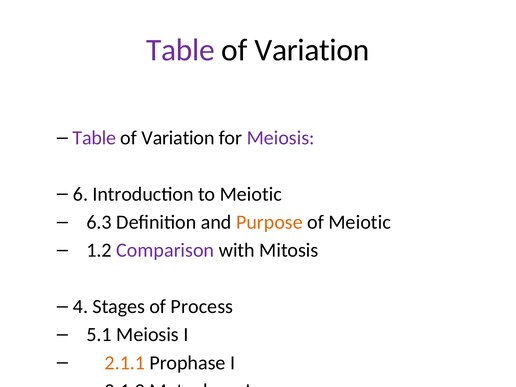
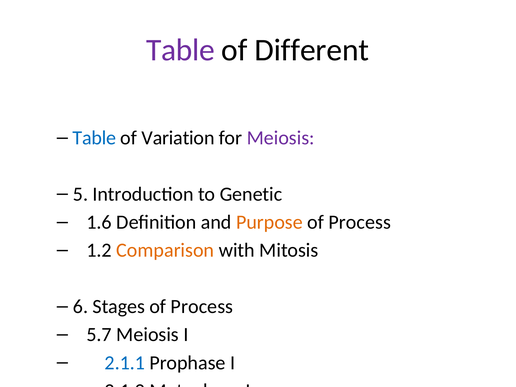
Variation at (312, 50): Variation -> Different
Table at (94, 138) colour: purple -> blue
6 at (80, 194): 6 -> 5
to Meiotic: Meiotic -> Genetic
6.3 at (99, 222): 6.3 -> 1.6
Meiotic at (360, 222): Meiotic -> Process
Comparison colour: purple -> orange
4 at (80, 307): 4 -> 6
5.1 at (99, 335): 5.1 -> 5.7
2.1.1 colour: orange -> blue
